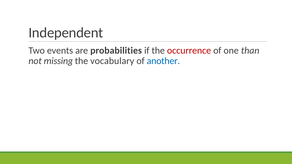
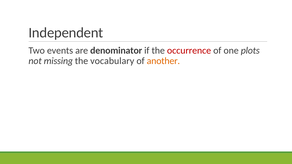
probabilities: probabilities -> denominator
than: than -> plots
another colour: blue -> orange
